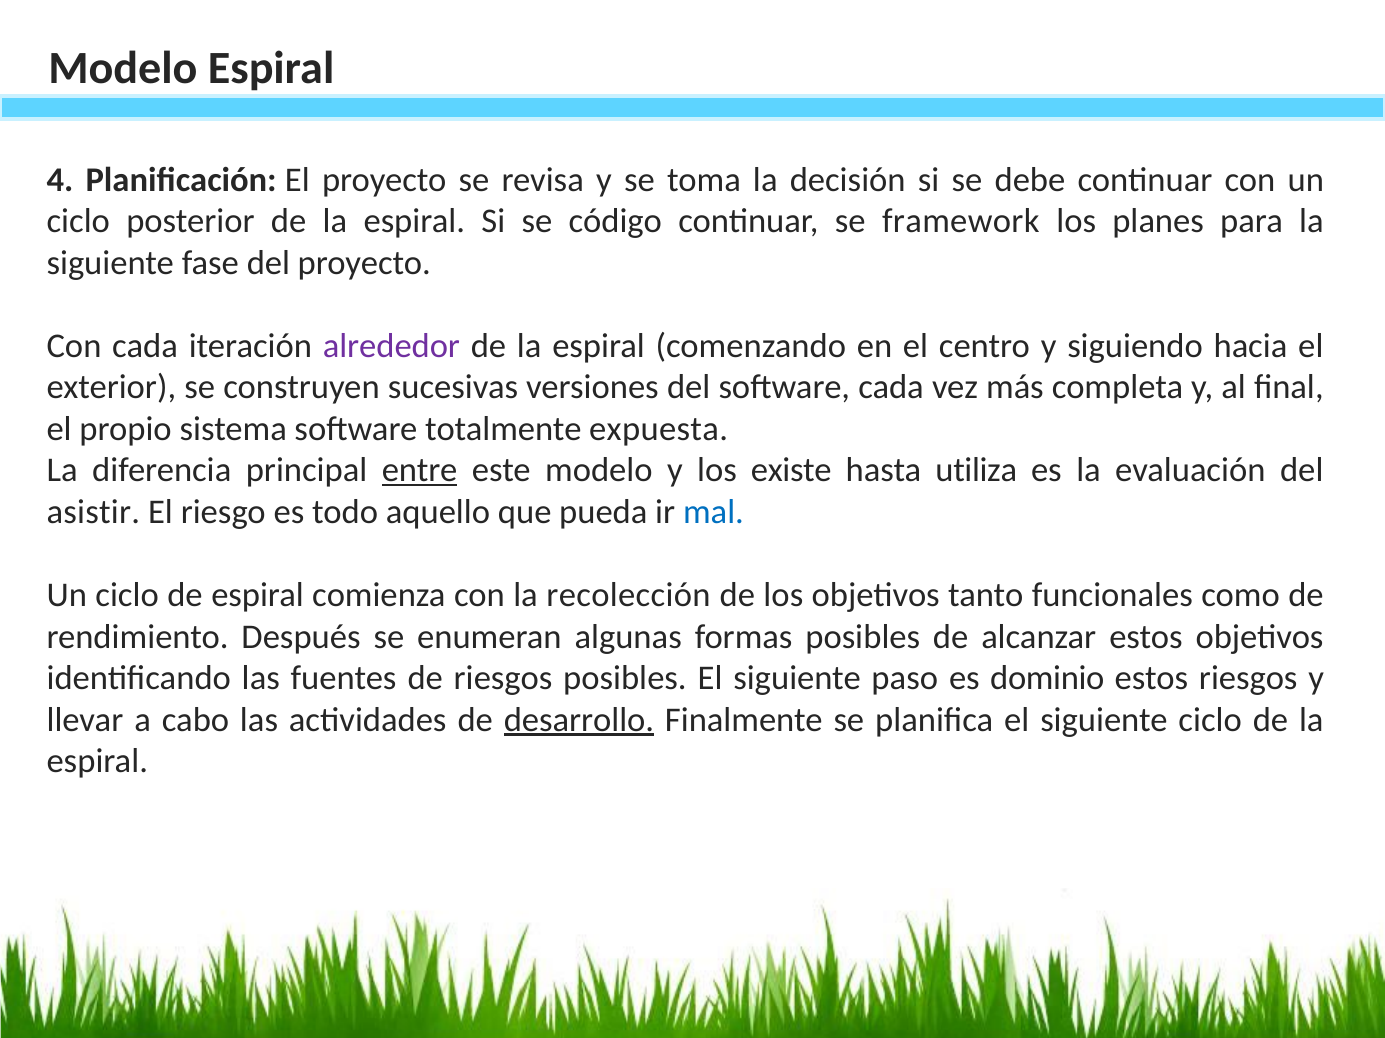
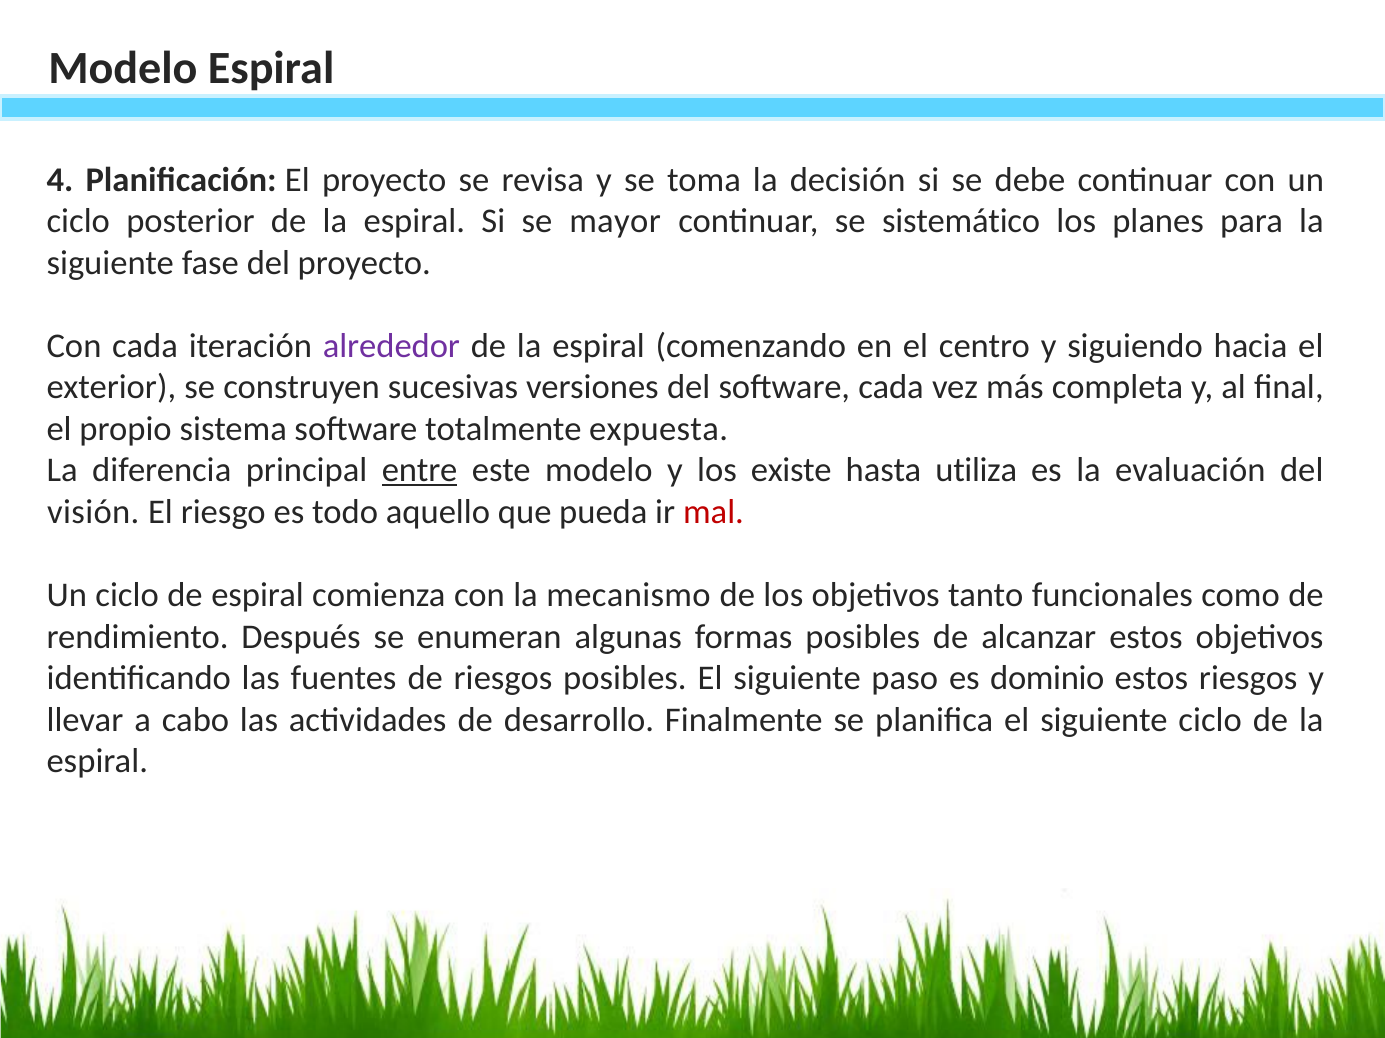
código: código -> mayor
framework: framework -> sistemático
asistir: asistir -> visión
mal colour: blue -> red
recolección: recolección -> mecanismo
desarrollo underline: present -> none
